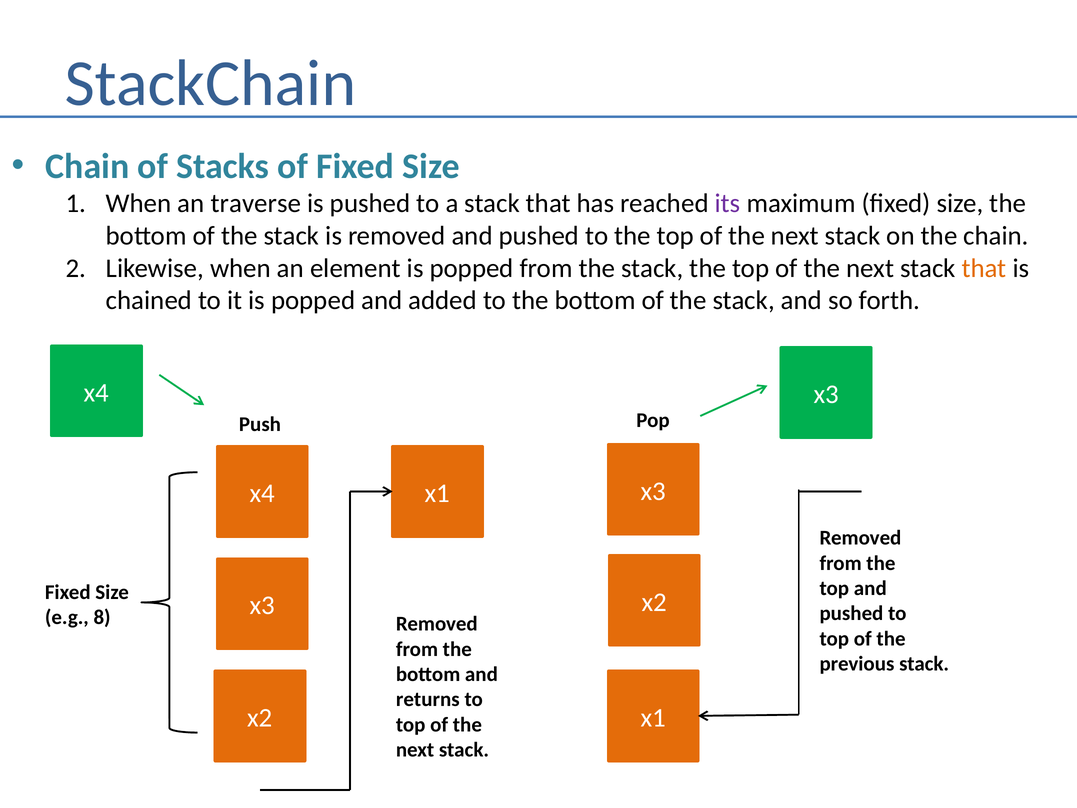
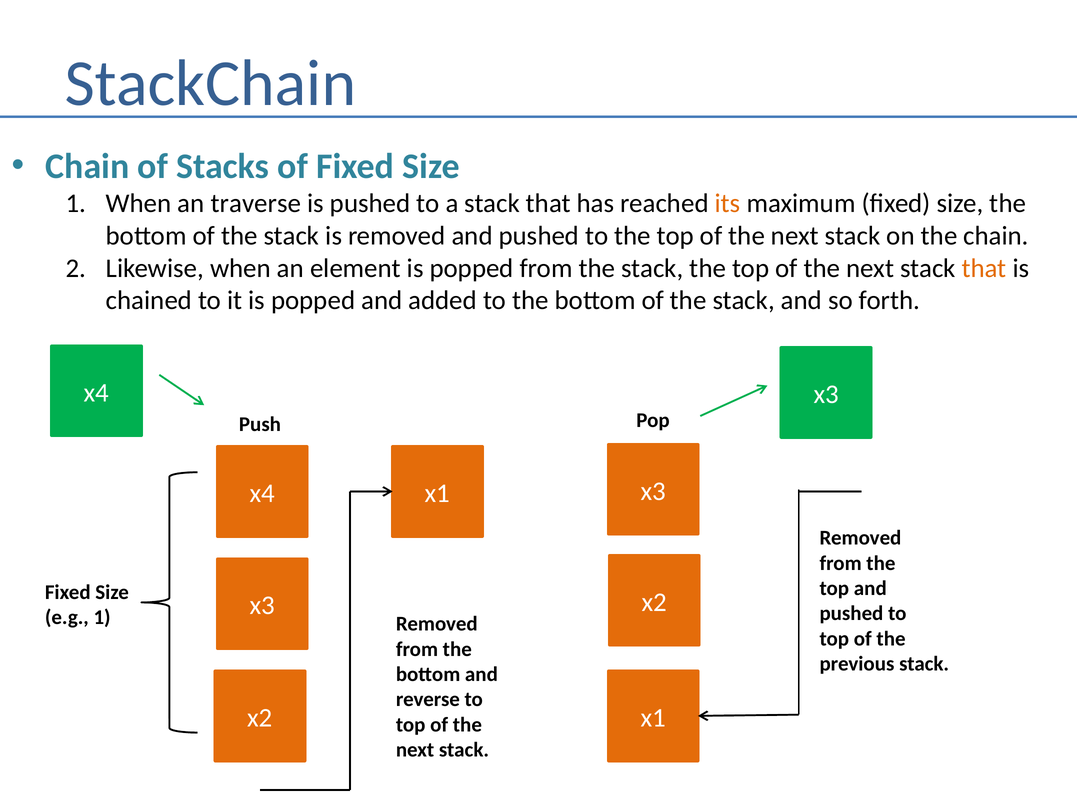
its colour: purple -> orange
e.g 8: 8 -> 1
returns: returns -> reverse
